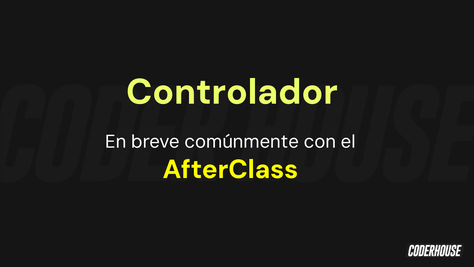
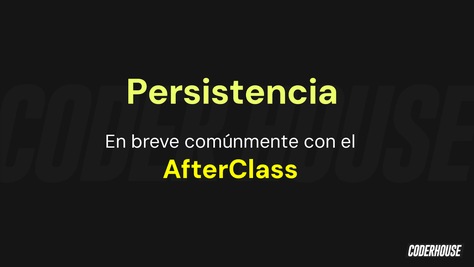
Controlador: Controlador -> Persistencia
